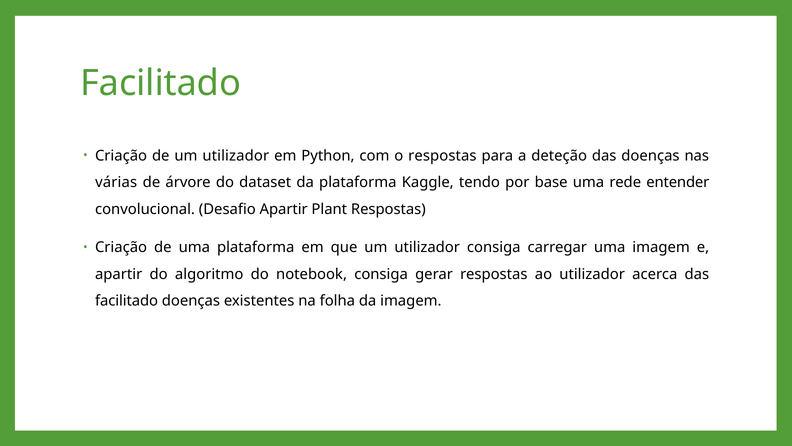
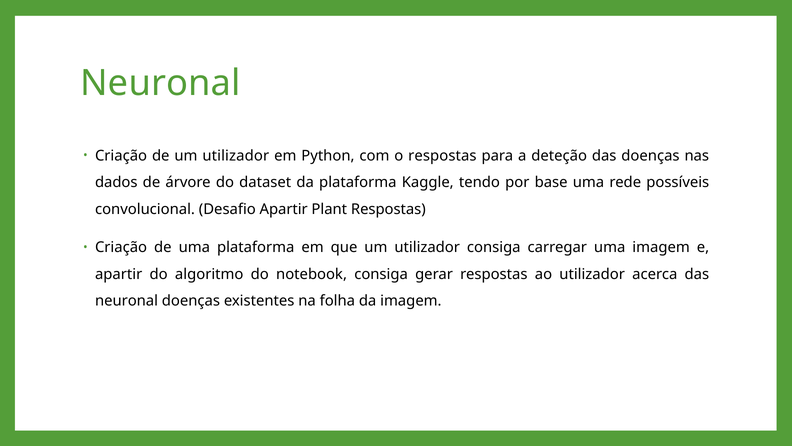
Facilitado at (161, 83): Facilitado -> Neuronal
várias: várias -> dados
entender: entender -> possíveis
facilitado at (127, 301): facilitado -> neuronal
